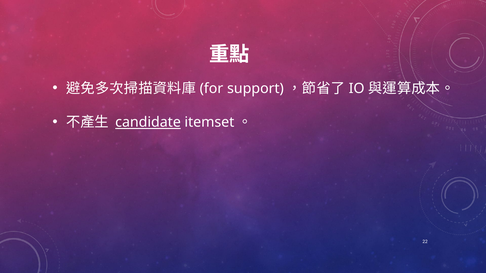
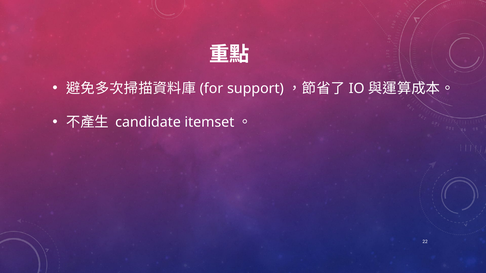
candidate underline: present -> none
